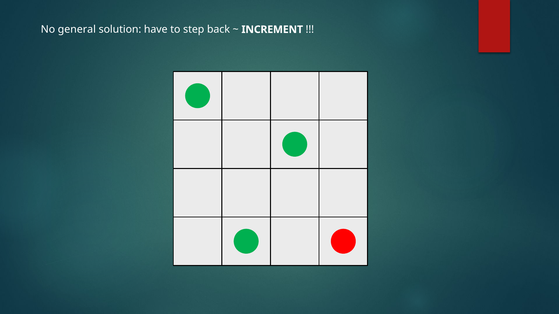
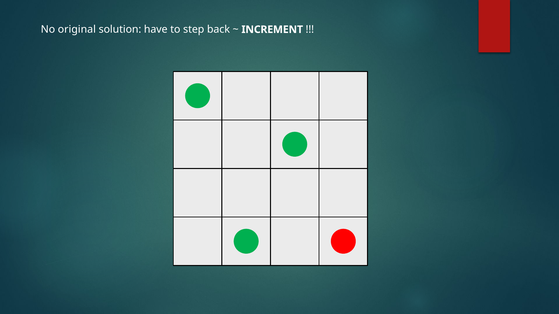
general: general -> original
